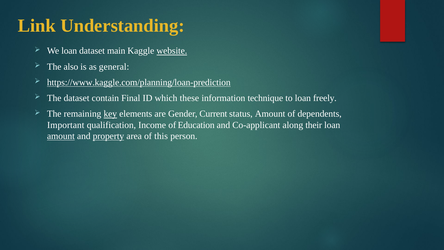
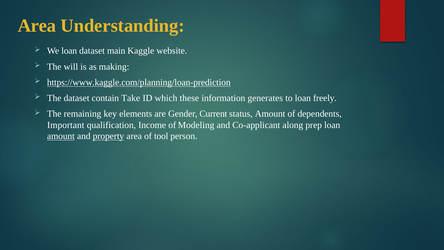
Link at (37, 26): Link -> Area
website underline: present -> none
also: also -> will
general: general -> making
Final: Final -> Take
technique: technique -> generates
key underline: present -> none
Education: Education -> Modeling
their: their -> prep
this: this -> tool
